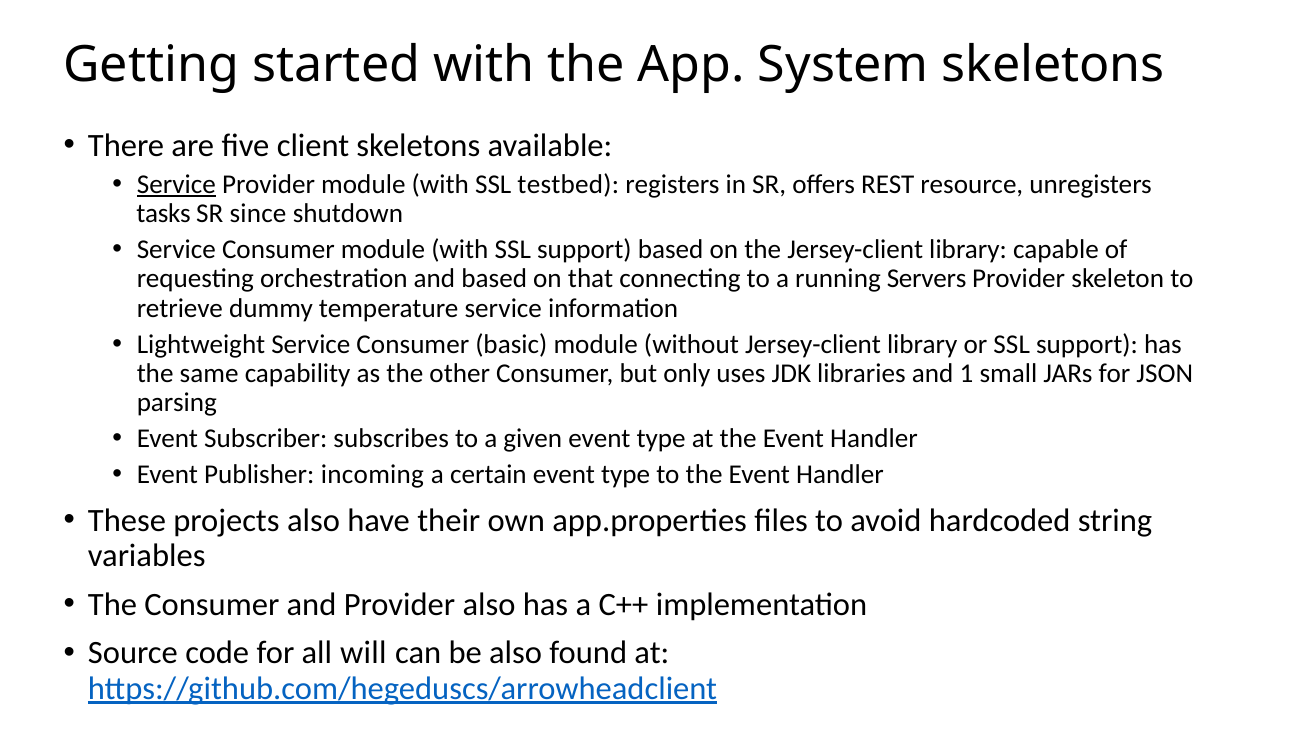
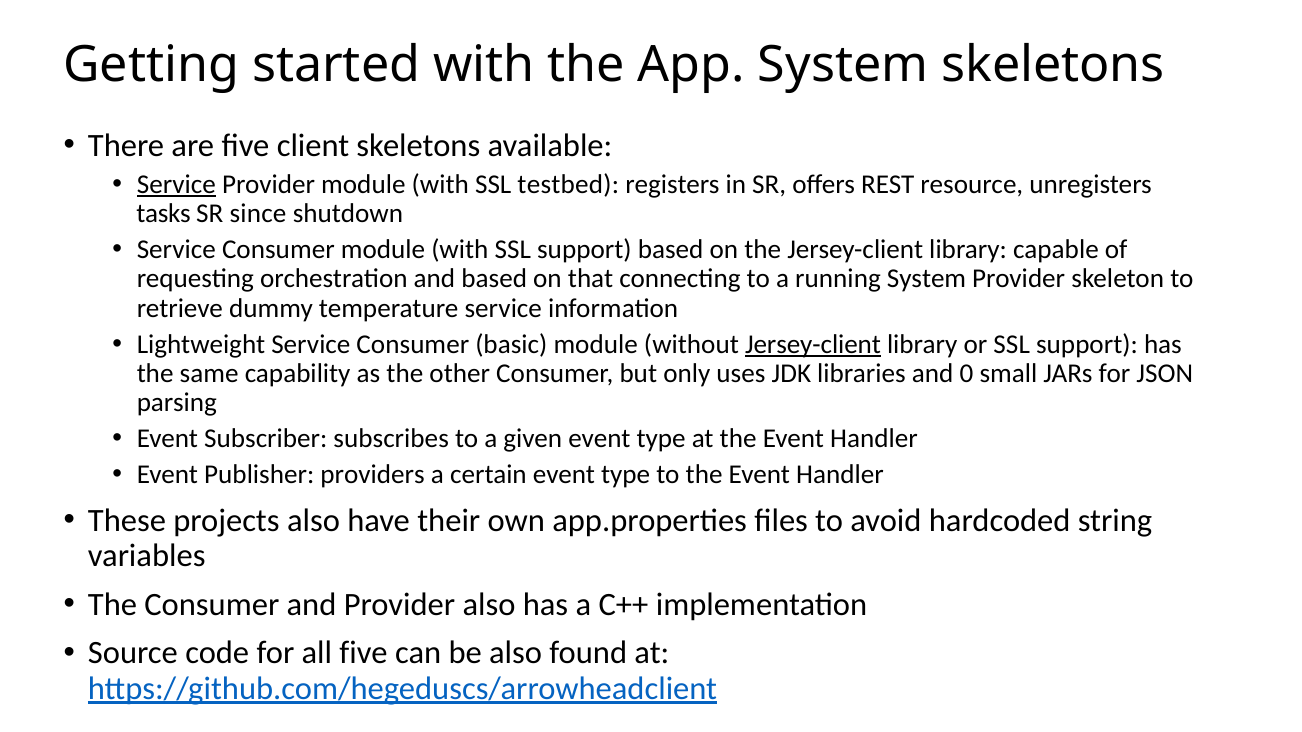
running Servers: Servers -> System
Jersey-client at (813, 344) underline: none -> present
1: 1 -> 0
incoming: incoming -> providers
all will: will -> five
